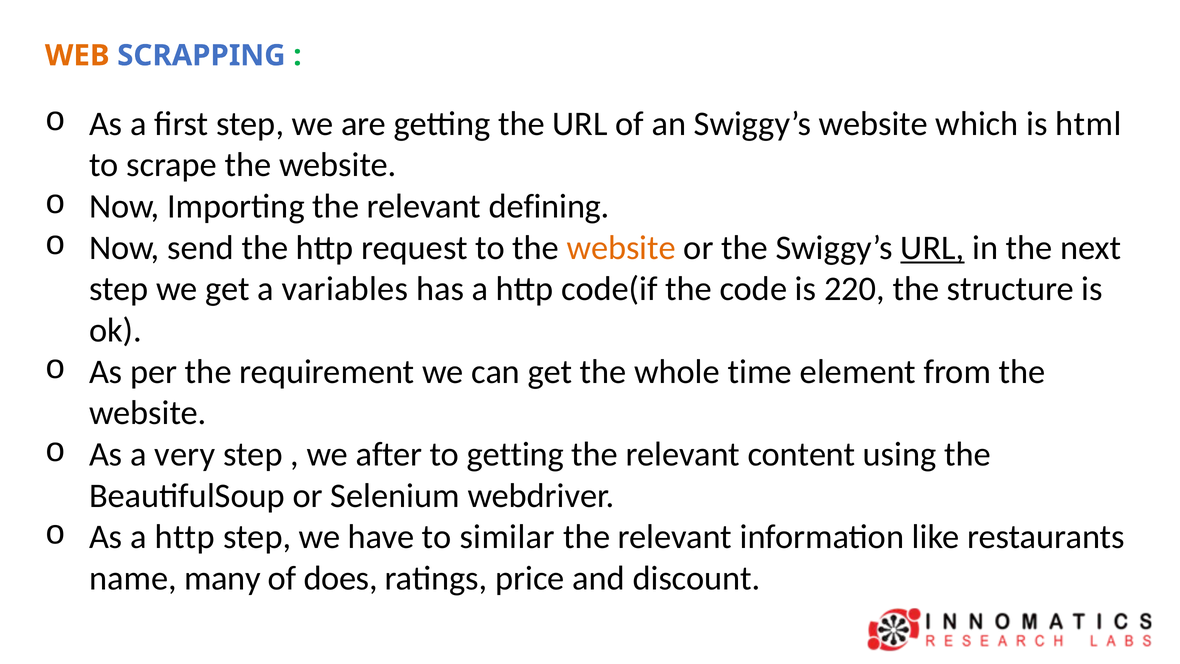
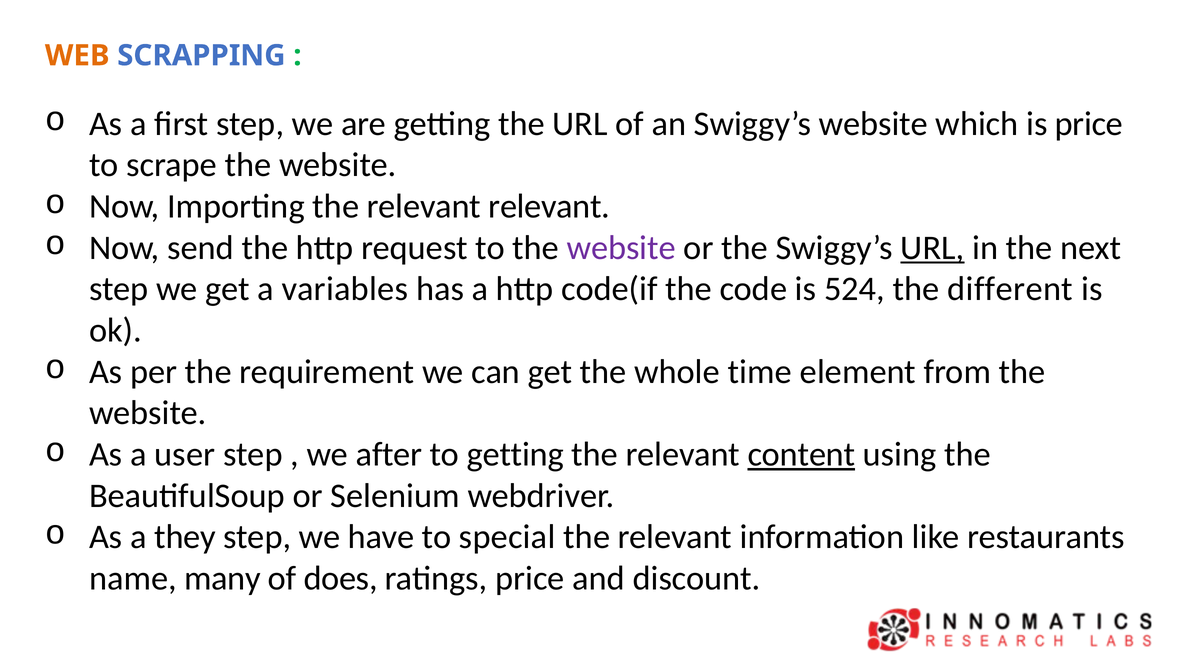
is html: html -> price
relevant defining: defining -> relevant
website at (621, 248) colour: orange -> purple
220: 220 -> 524
structure: structure -> different
very: very -> user
content underline: none -> present
As a http: http -> they
similar: similar -> special
